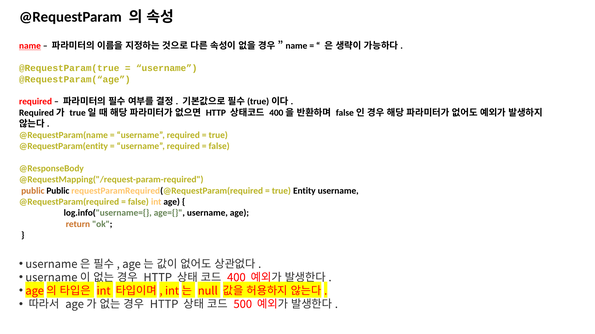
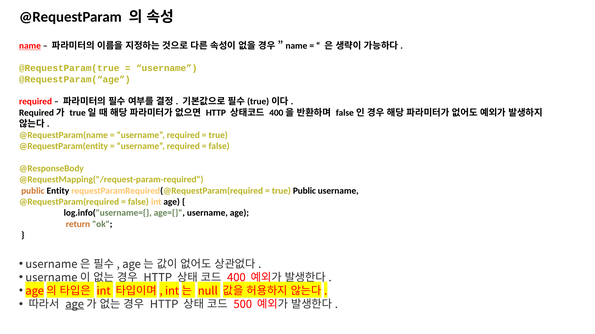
public Public: Public -> Entity
true Entity: Entity -> Public
age at (75, 305) underline: none -> present
